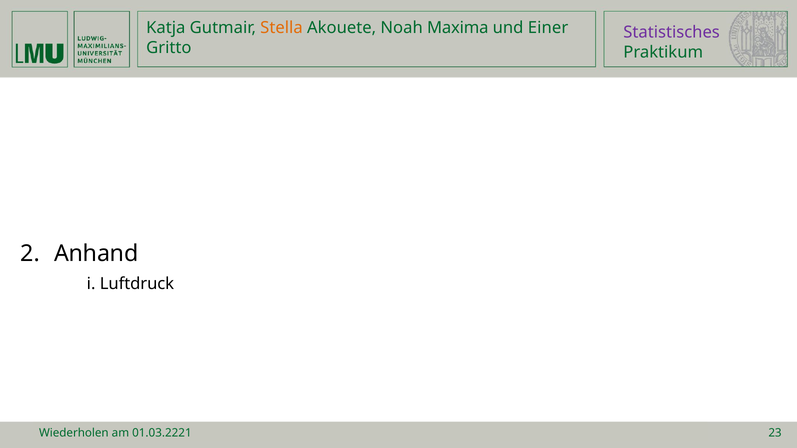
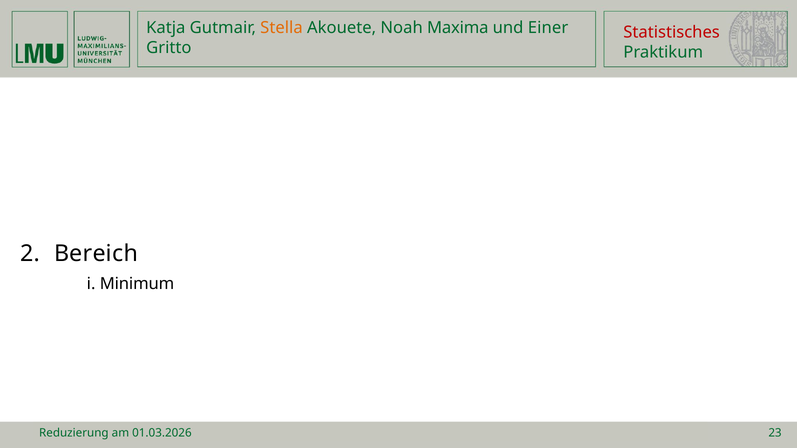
Statistisches colour: purple -> red
Anhand: Anhand -> Bereich
Luftdruck: Luftdruck -> Minimum
Wiederholen: Wiederholen -> Reduzierung
01.03.2221: 01.03.2221 -> 01.03.2026
